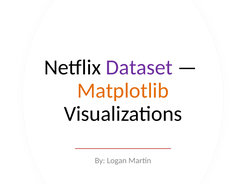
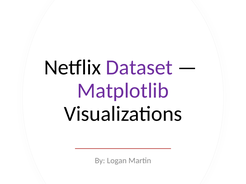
Matplotlib colour: orange -> purple
